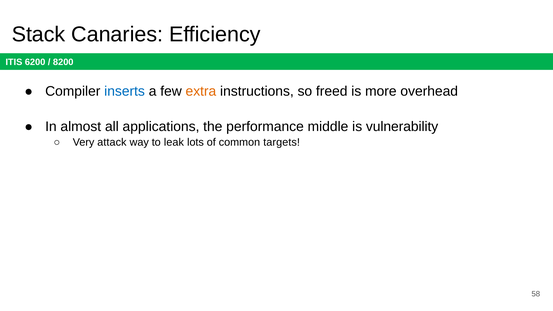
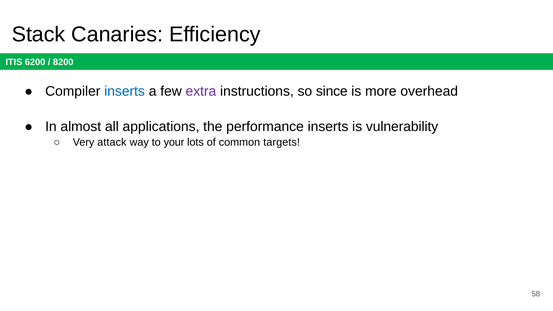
extra colour: orange -> purple
freed: freed -> since
performance middle: middle -> inserts
leak: leak -> your
